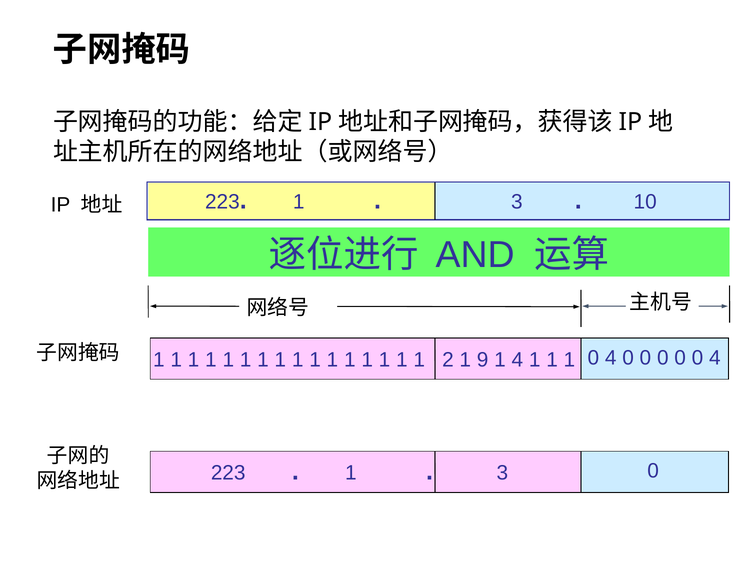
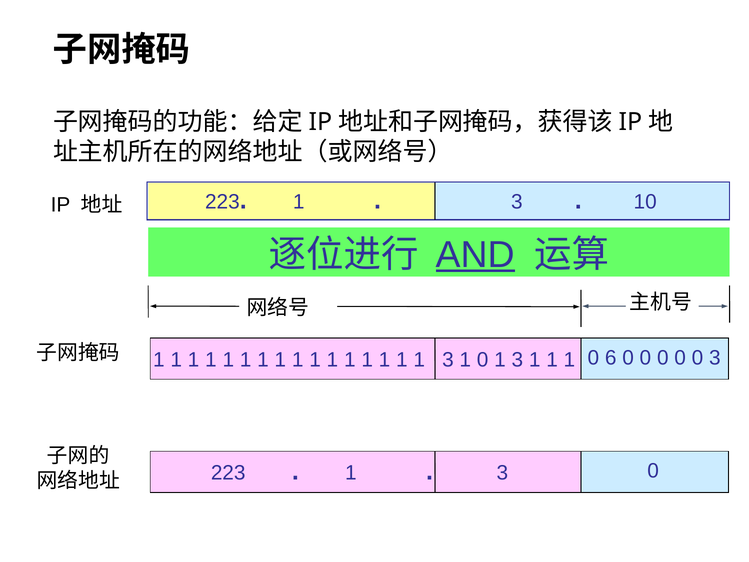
AND underline: none -> present
1 1 2: 2 -> 3
9 at (483, 360): 9 -> 0
4 at (517, 360): 4 -> 3
1 0 4: 4 -> 6
0 0 4: 4 -> 3
